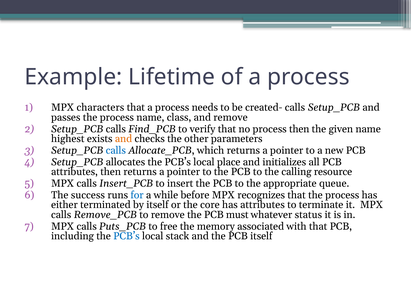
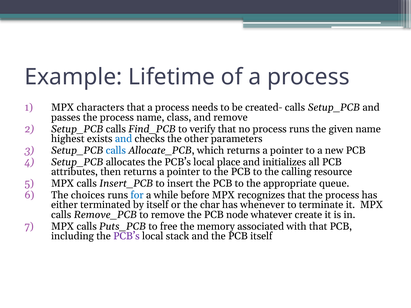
process then: then -> runs
and at (124, 139) colour: orange -> blue
success: success -> choices
core: core -> char
has attributes: attributes -> whenever
must: must -> node
status: status -> create
PCB’s at (126, 236) colour: blue -> purple
